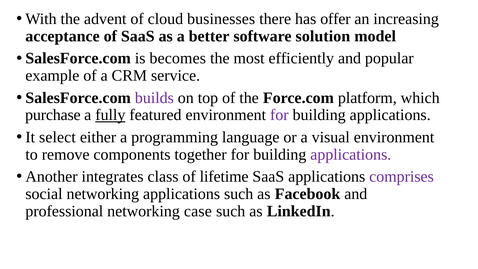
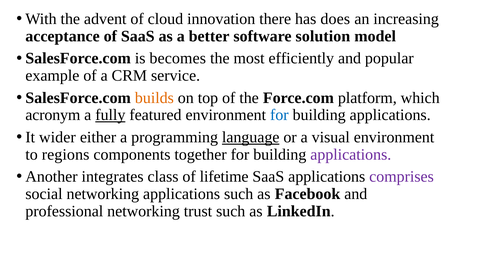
businesses: businesses -> innovation
offer: offer -> does
builds colour: purple -> orange
purchase: purchase -> acronym
for at (279, 115) colour: purple -> blue
select: select -> wider
language underline: none -> present
remove: remove -> regions
case: case -> trust
